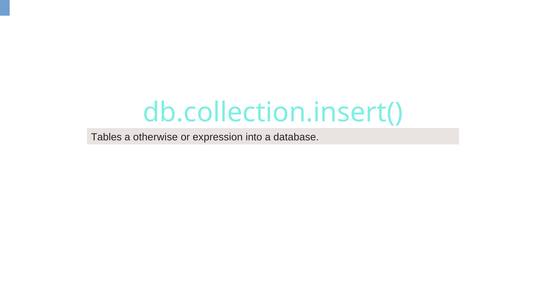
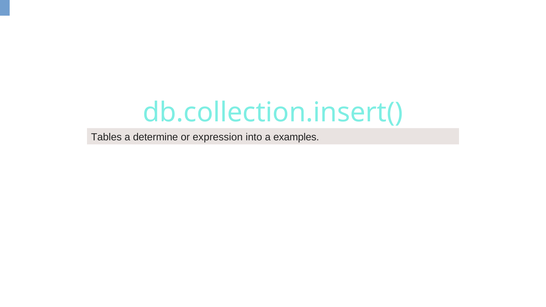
otherwise: otherwise -> determine
database: database -> examples
